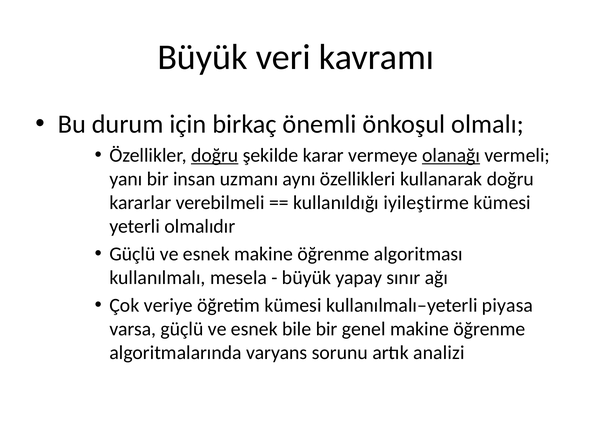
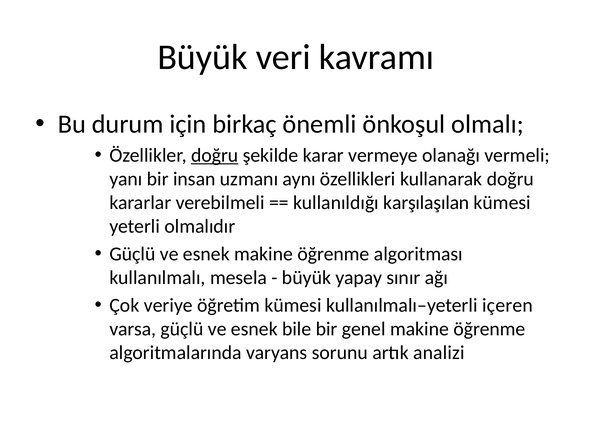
olanağı underline: present -> none
iyileştirme: iyileştirme -> karşılaşılan
piyasa: piyasa -> içeren
